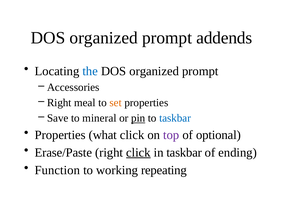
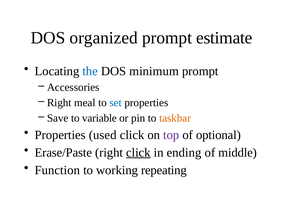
addends: addends -> estimate
organized at (154, 71): organized -> minimum
set colour: orange -> blue
mineral: mineral -> variable
pin underline: present -> none
taskbar at (175, 118) colour: blue -> orange
what: what -> used
in taskbar: taskbar -> ending
ending: ending -> middle
